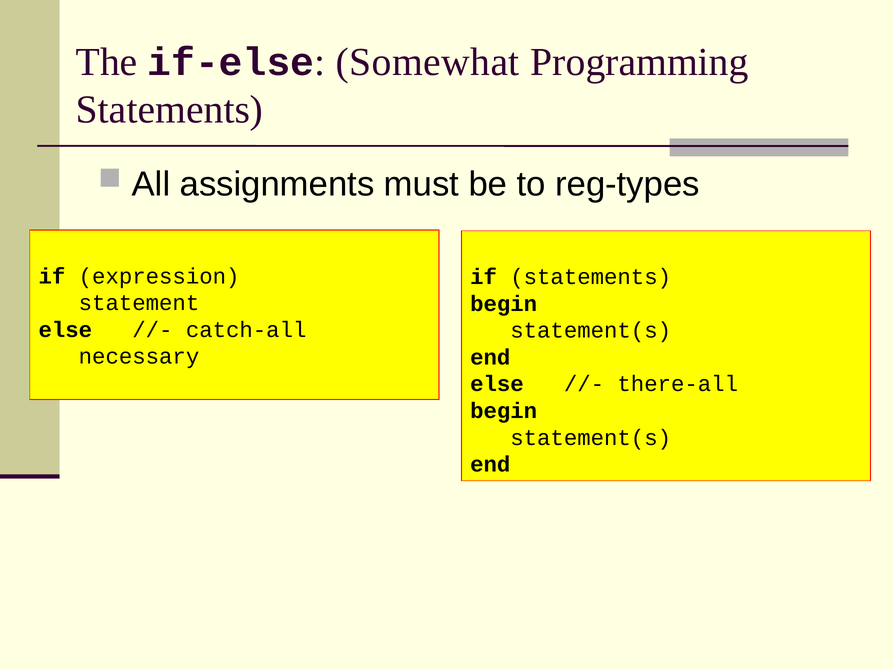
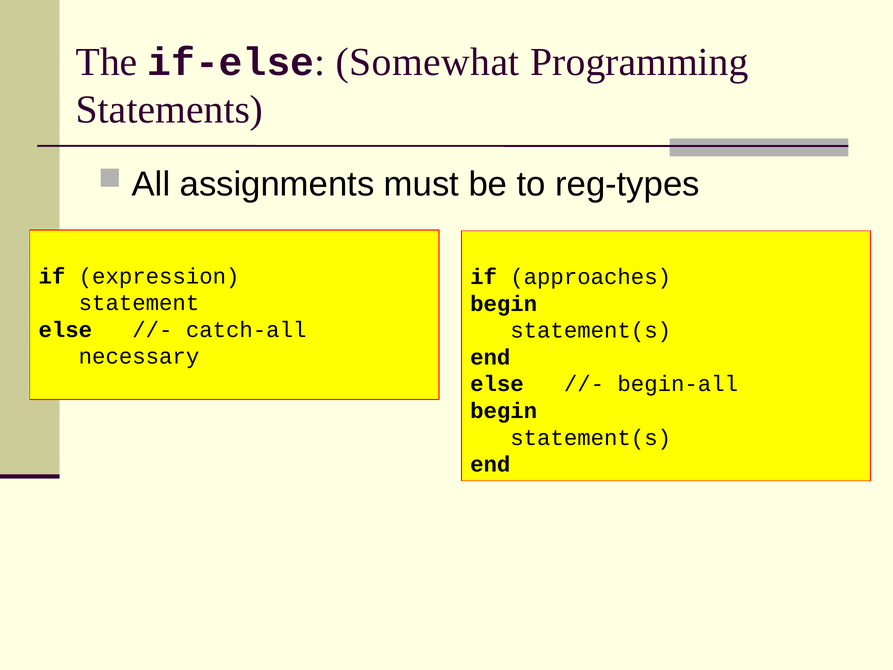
if statements: statements -> approaches
there-all: there-all -> begin-all
